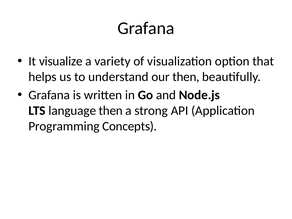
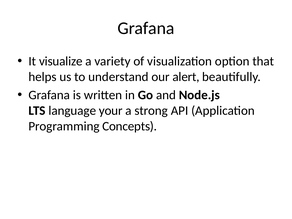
our then: then -> alert
language then: then -> your
